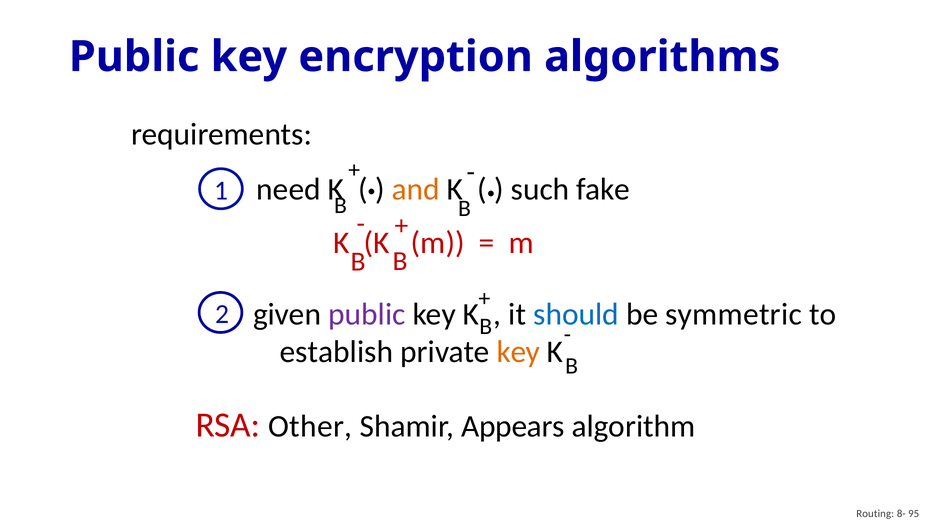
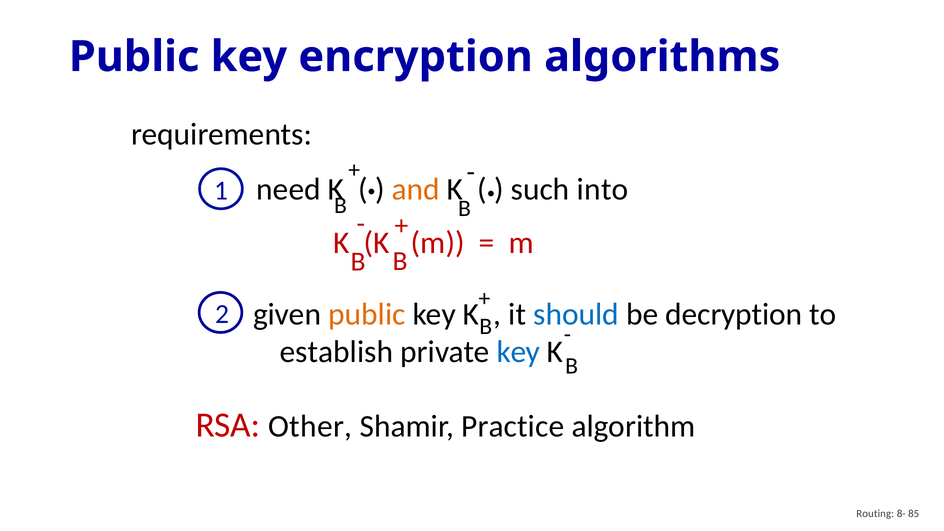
fake: fake -> into
public at (367, 314) colour: purple -> orange
symmetric: symmetric -> decryption
key at (518, 352) colour: orange -> blue
Appears: Appears -> Practice
95: 95 -> 85
